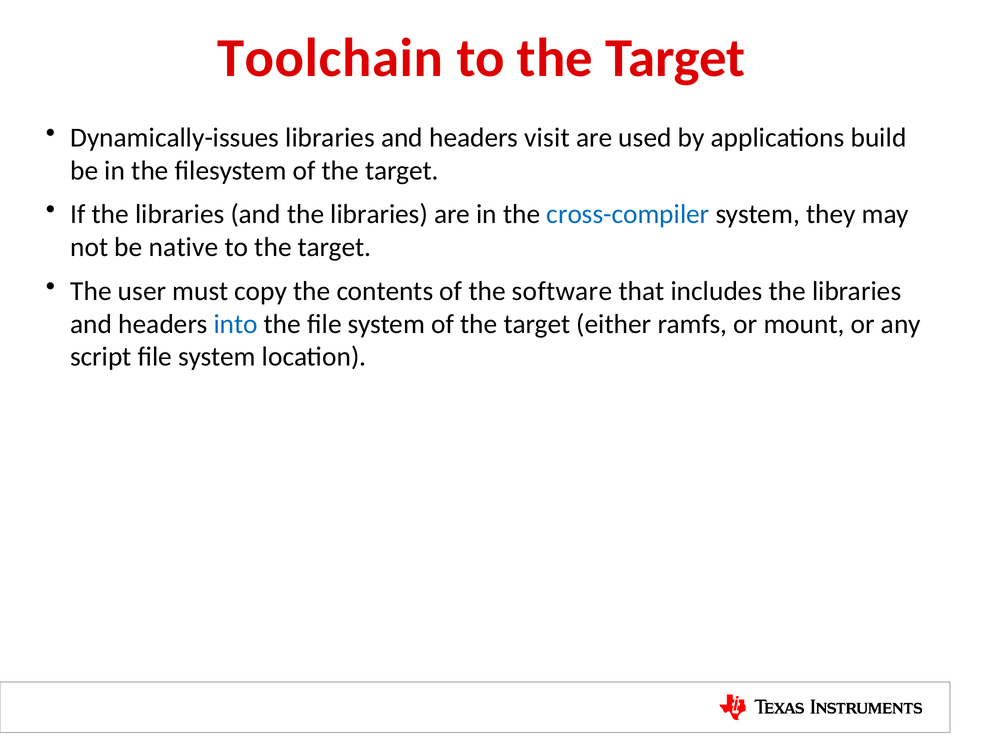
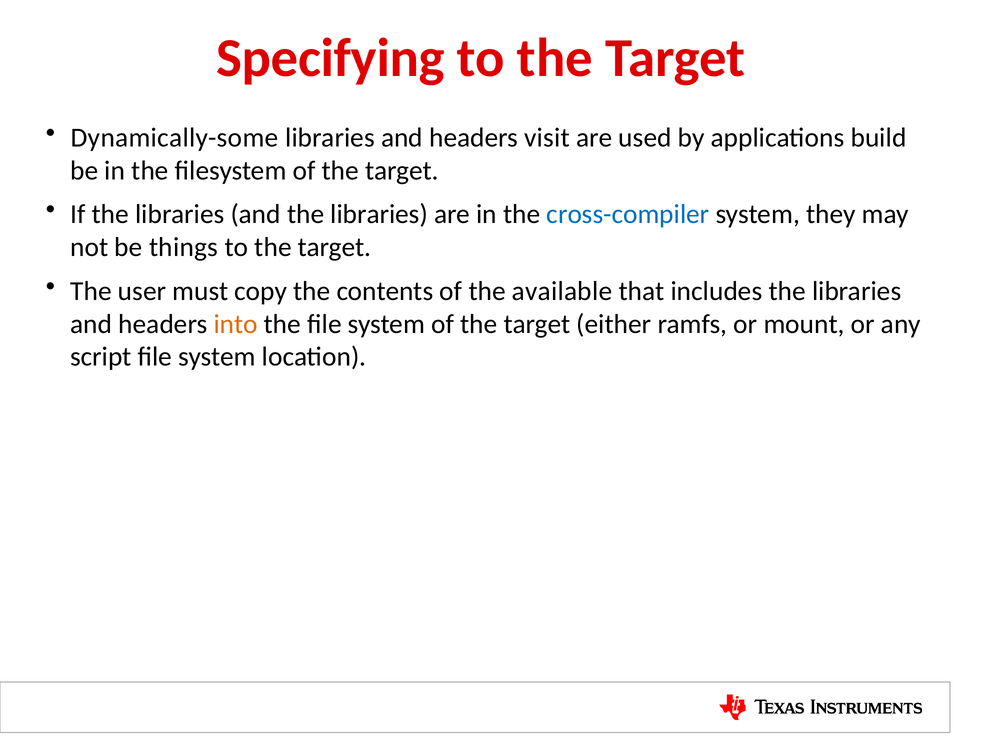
Toolchain: Toolchain -> Specifying
Dynamically-issues: Dynamically-issues -> Dynamically-some
native: native -> things
software: software -> available
into colour: blue -> orange
